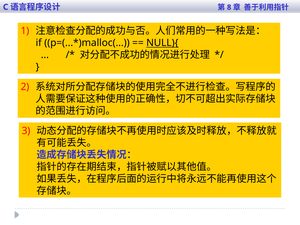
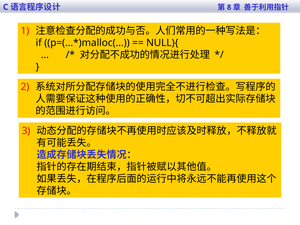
NULL){ underline: present -> none
